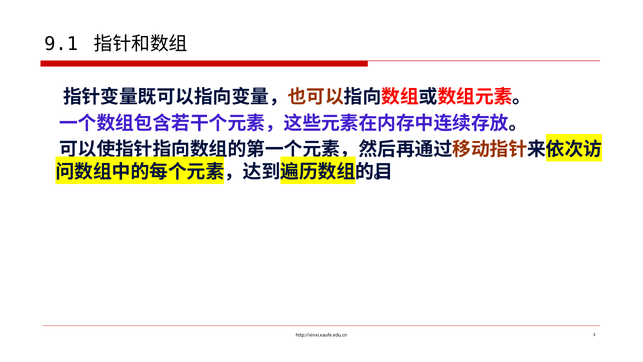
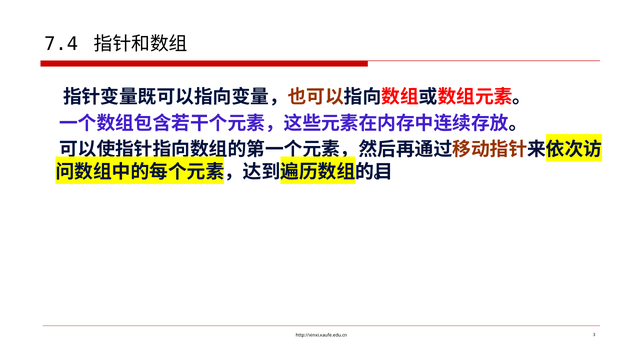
9.1: 9.1 -> 7.4
